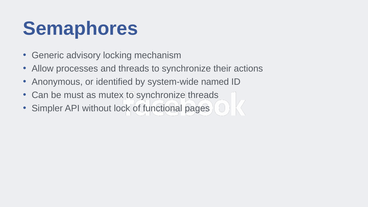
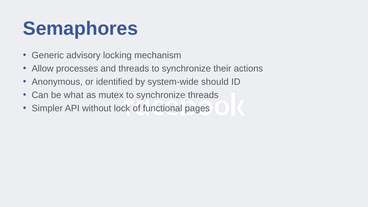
named: named -> should
must: must -> what
